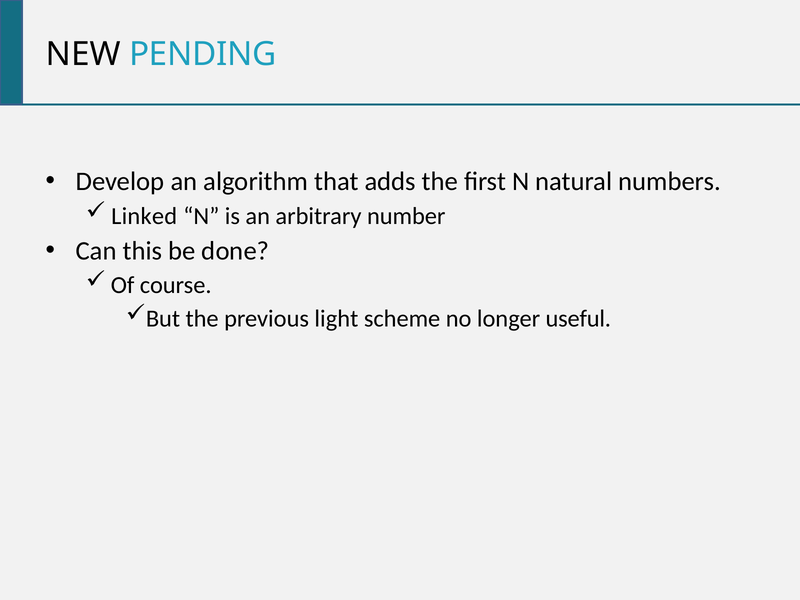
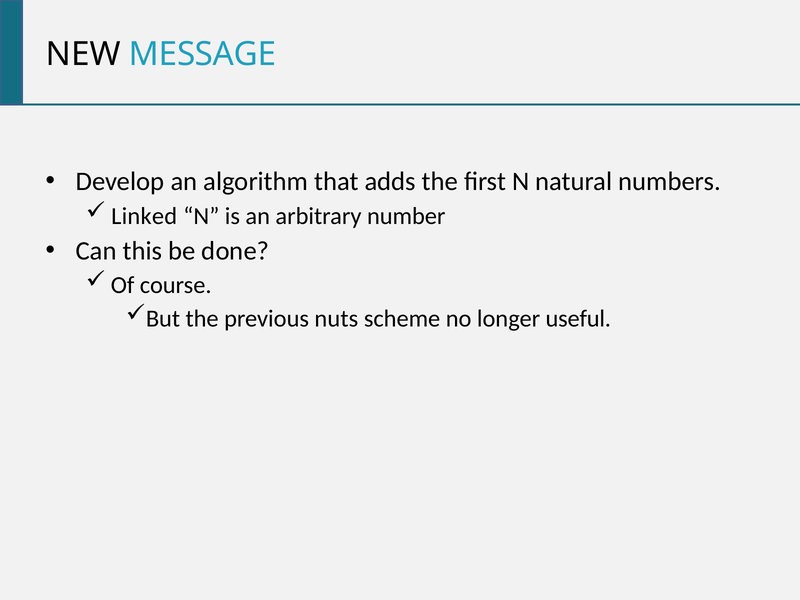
PENDING: PENDING -> MESSAGE
light: light -> nuts
